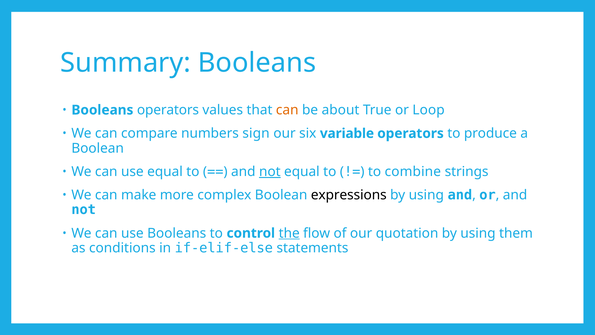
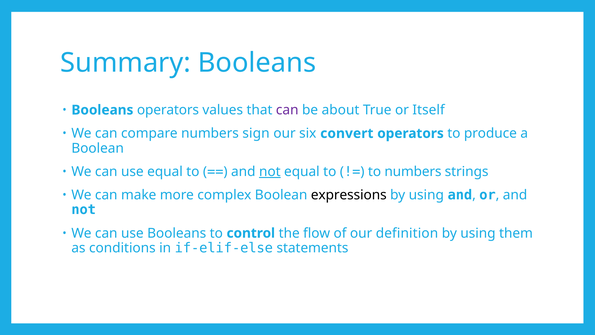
can at (287, 110) colour: orange -> purple
Loop: Loop -> Itself
variable: variable -> convert
to combine: combine -> numbers
the underline: present -> none
quotation: quotation -> definition
